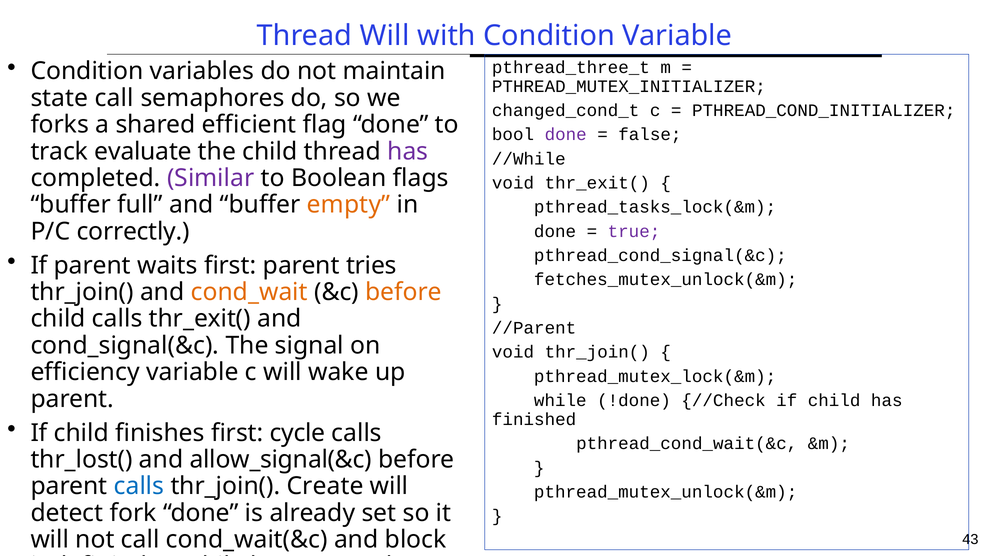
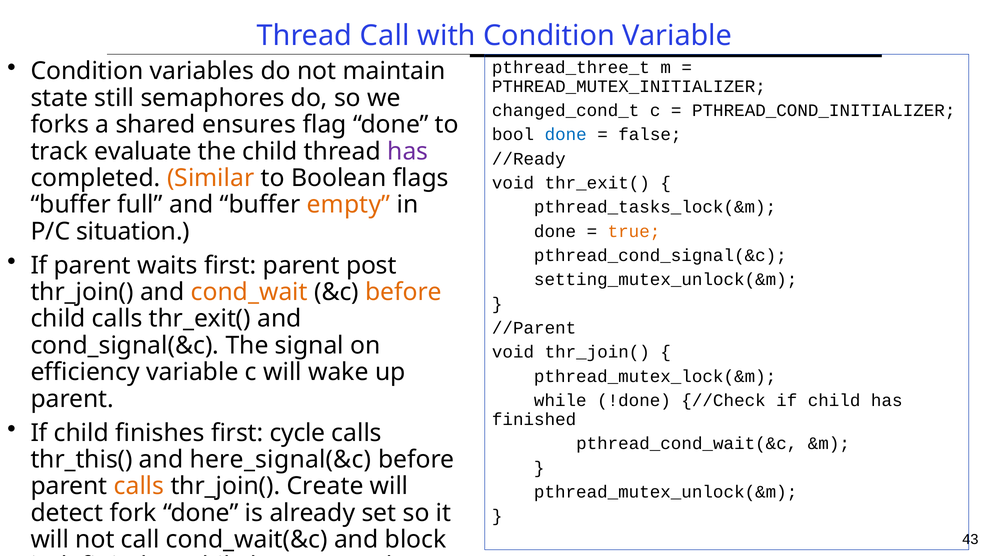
Thread Will: Will -> Call
state call: call -> still
shared efficient: efficient -> ensures
done at (566, 135) colour: purple -> blue
//While: //While -> //Ready
Similar colour: purple -> orange
correctly: correctly -> situation
true colour: purple -> orange
tries: tries -> post
fetches_mutex_unlock(&m: fetches_mutex_unlock(&m -> setting_mutex_unlock(&m
thr_lost(: thr_lost( -> thr_this(
allow_signal(&c: allow_signal(&c -> here_signal(&c
calls at (139, 487) colour: blue -> orange
